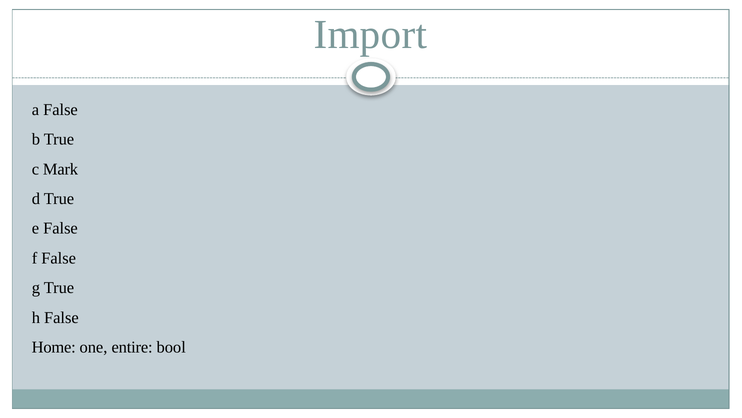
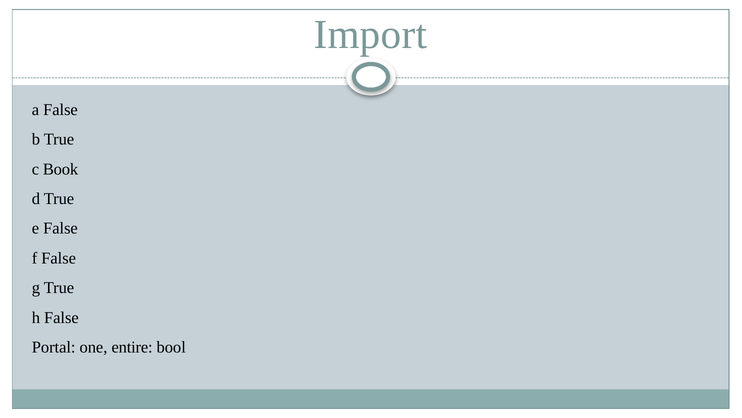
Mark: Mark -> Book
Home: Home -> Portal
